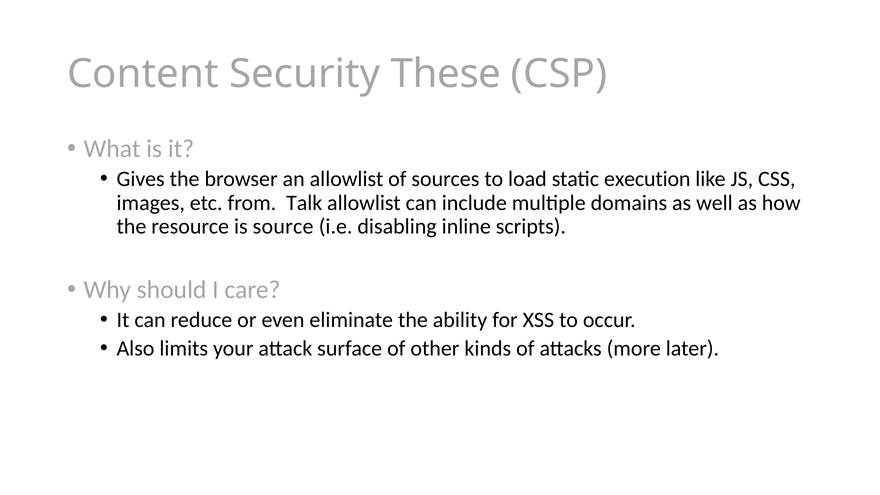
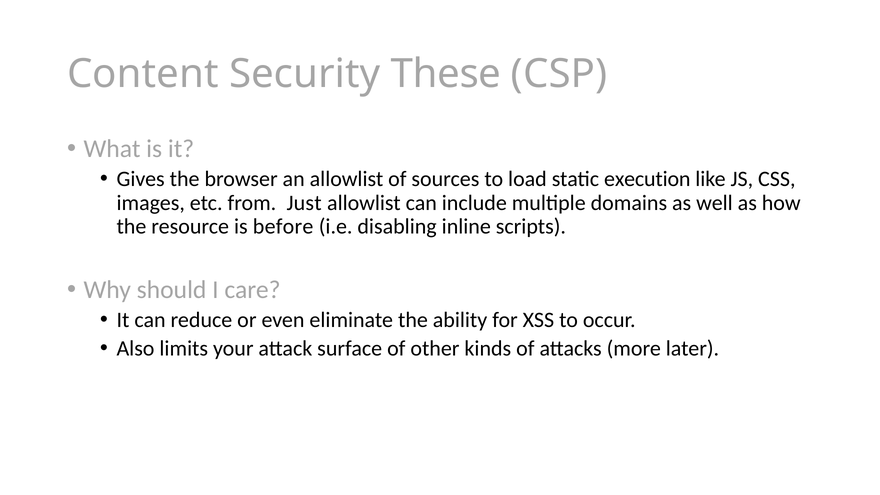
Talk: Talk -> Just
source: source -> before
